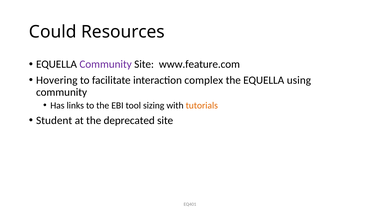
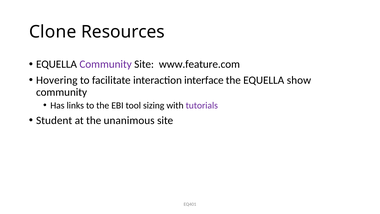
Could: Could -> Clone
complex: complex -> interface
using: using -> show
tutorials colour: orange -> purple
deprecated: deprecated -> unanimous
